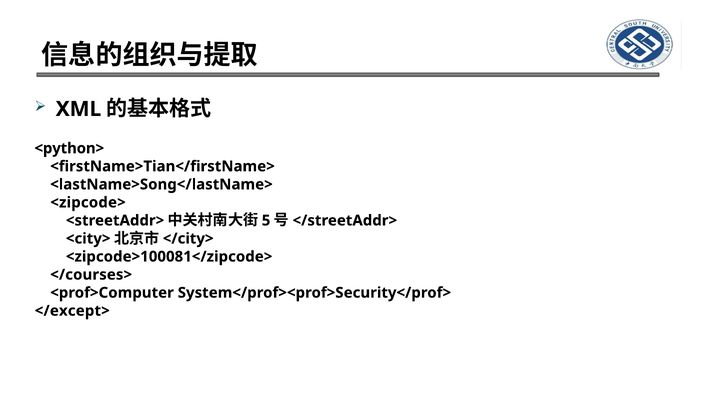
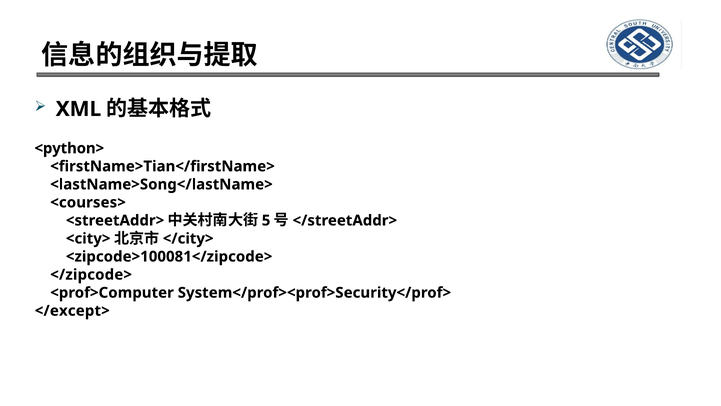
<zipcode>: <zipcode> -> <courses>
</courses>: </courses> -> </zipcode>
